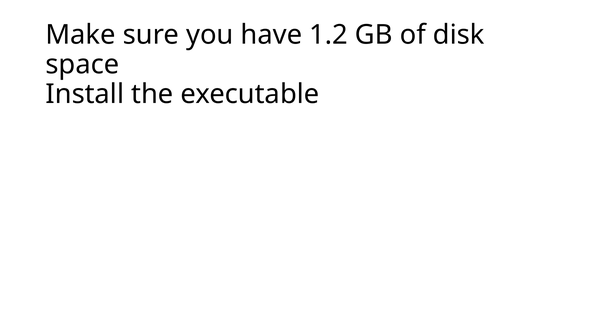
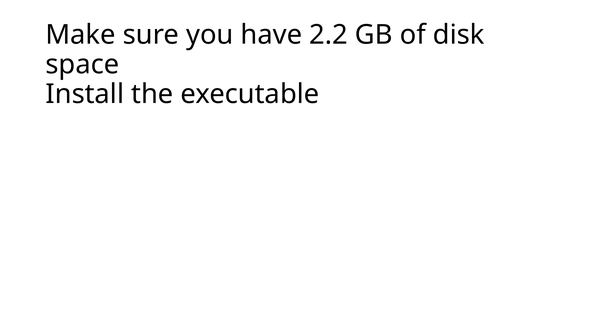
1.2: 1.2 -> 2.2
